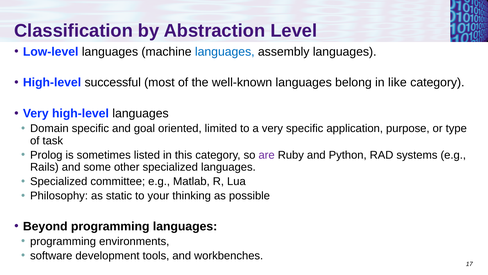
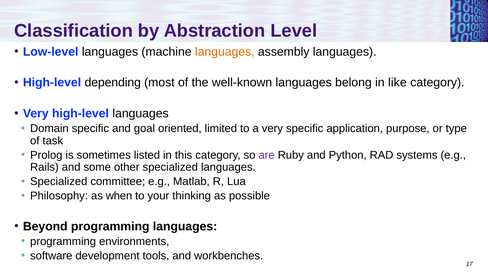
languages at (225, 52) colour: blue -> orange
successful: successful -> depending
static: static -> when
